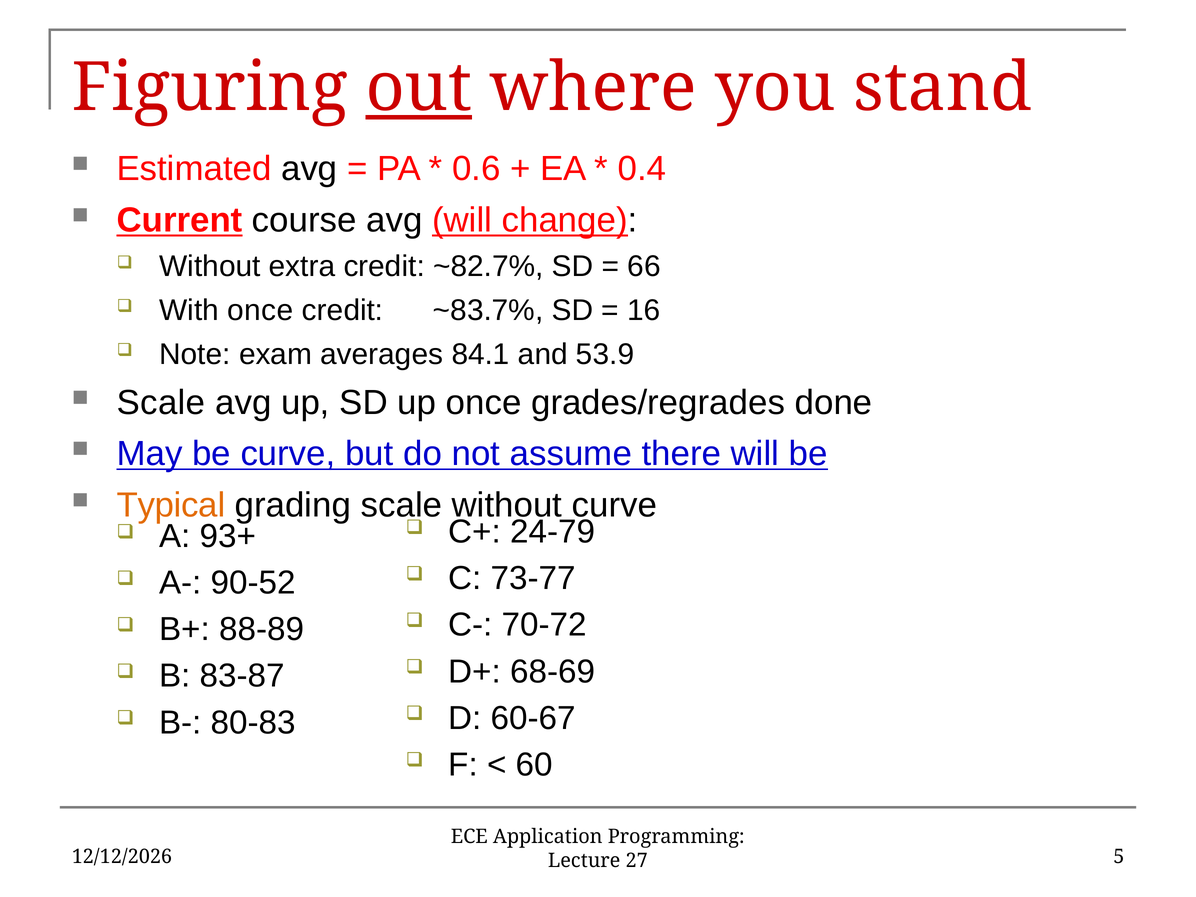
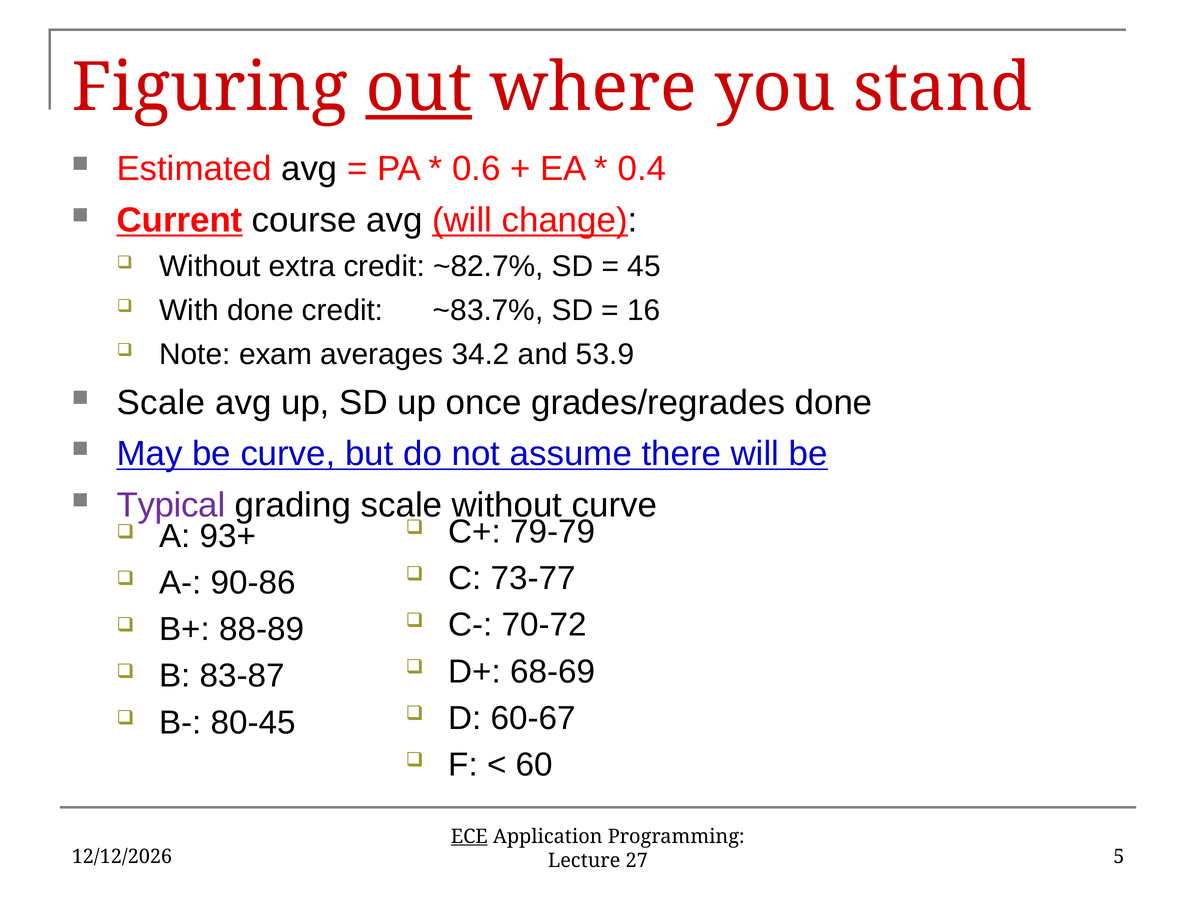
66: 66 -> 45
With once: once -> done
84.1: 84.1 -> 34.2
Typical colour: orange -> purple
24-79: 24-79 -> 79-79
90-52: 90-52 -> 90-86
80-83: 80-83 -> 80-45
ECE underline: none -> present
